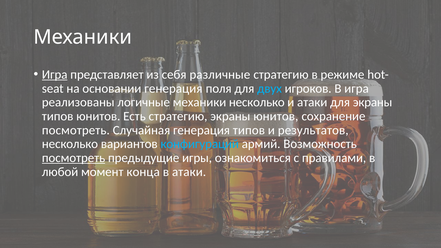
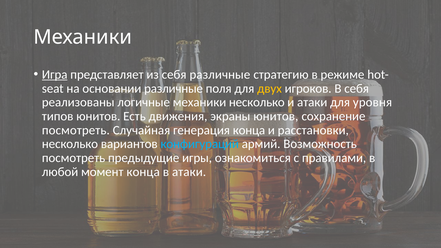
основании генерация: генерация -> различные
двух colour: light blue -> yellow
В игра: игра -> себя
для экраны: экраны -> уровня
Есть стратегию: стратегию -> движения
генерация типов: типов -> конца
результатов: результатов -> расстановки
посмотреть at (74, 158) underline: present -> none
